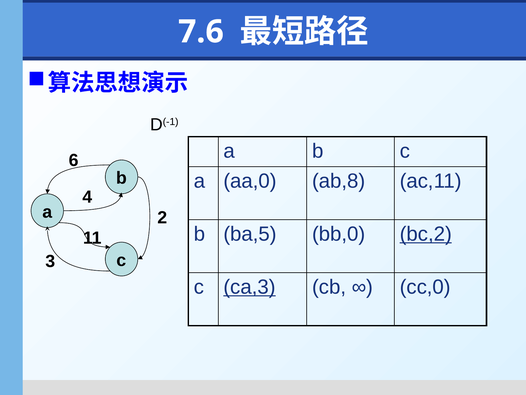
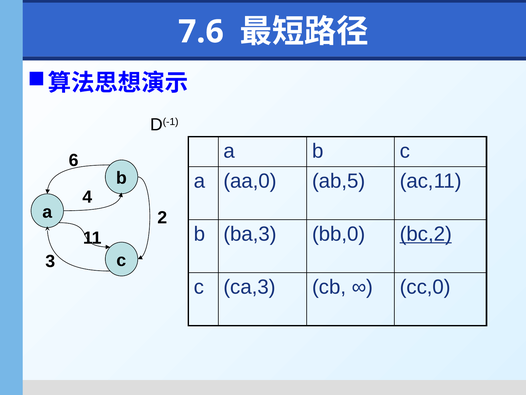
ab,8: ab,8 -> ab,5
ba,5: ba,5 -> ba,3
ca,3 underline: present -> none
